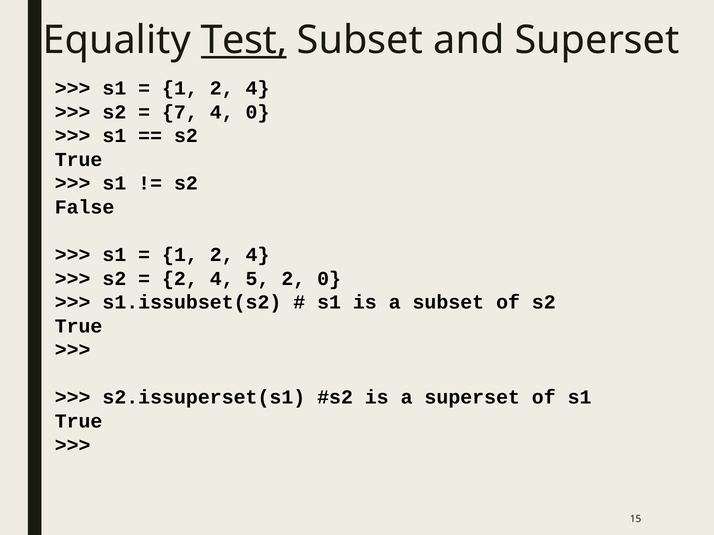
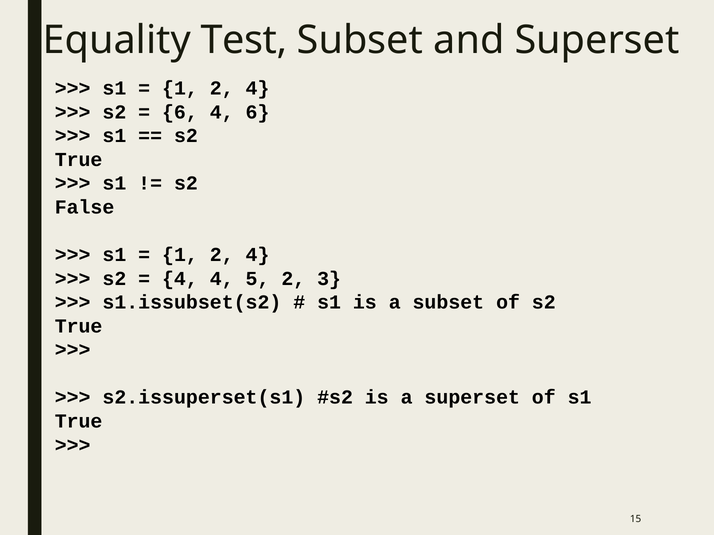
Test underline: present -> none
7 at (180, 112): 7 -> 6
4 0: 0 -> 6
2 at (180, 279): 2 -> 4
2 0: 0 -> 3
